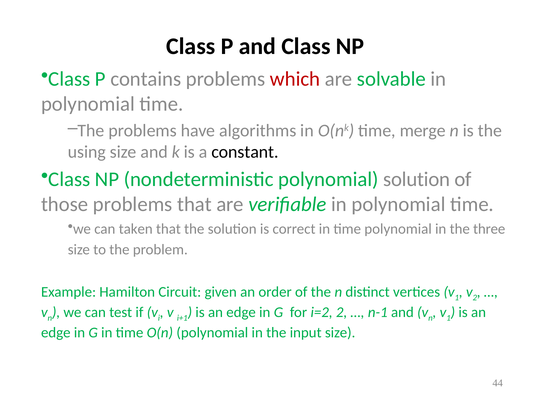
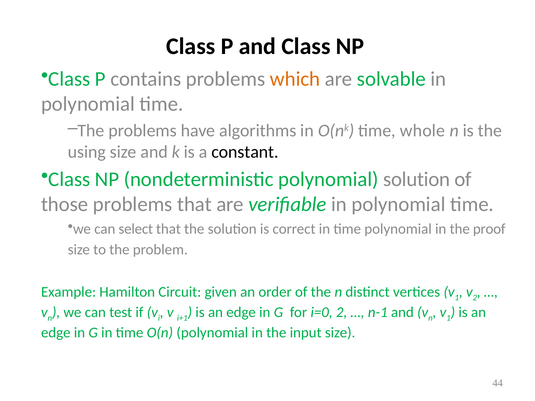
which colour: red -> orange
merge: merge -> whole
taken: taken -> select
three: three -> proof
i=2: i=2 -> i=0
